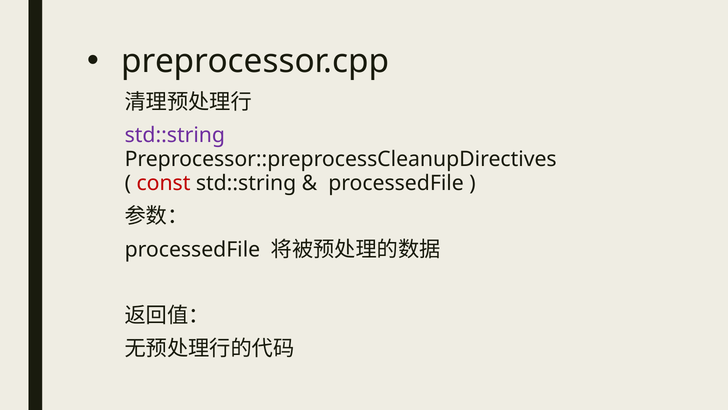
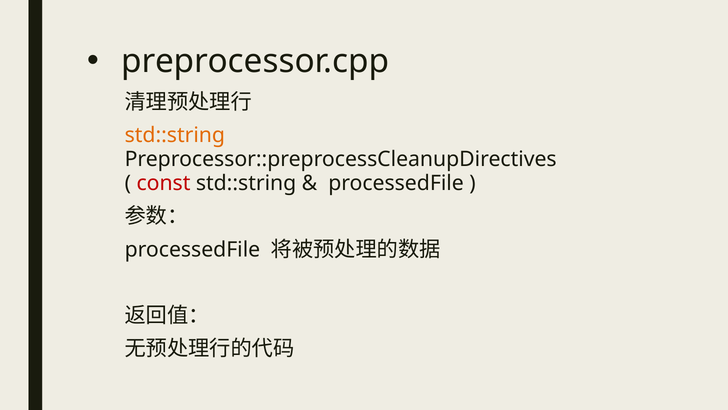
std::string at (175, 135) colour: purple -> orange
